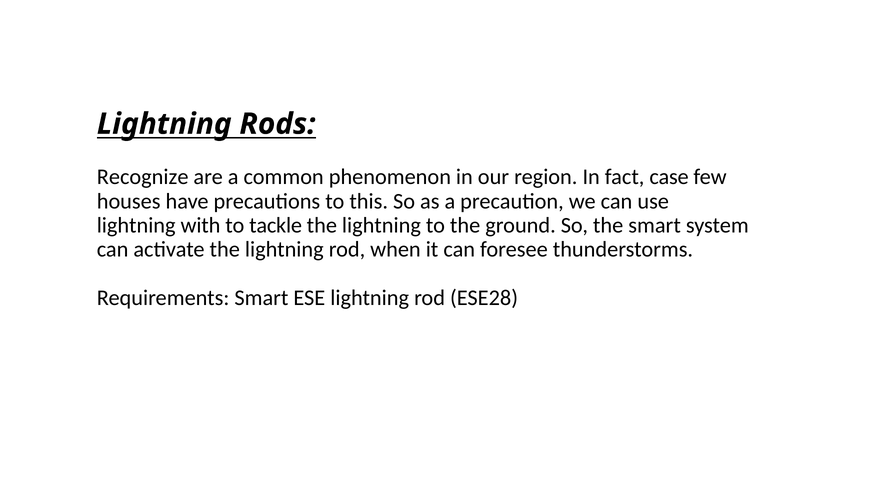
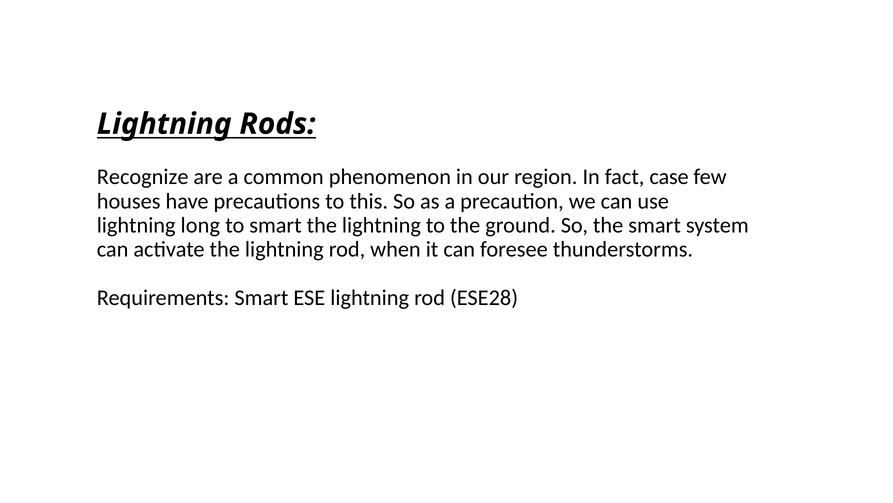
with: with -> long
to tackle: tackle -> smart
